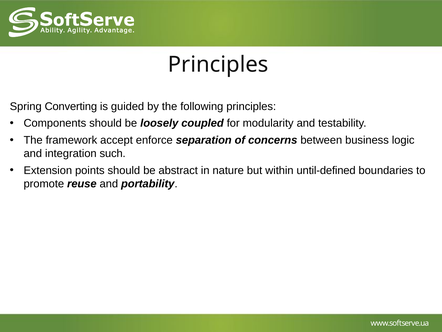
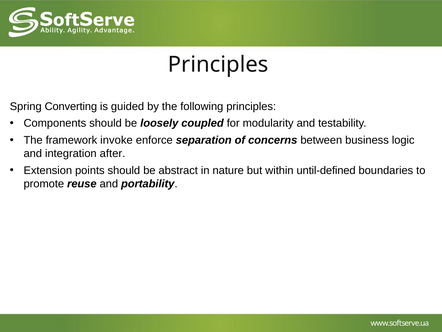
accept: accept -> invoke
such: such -> after
